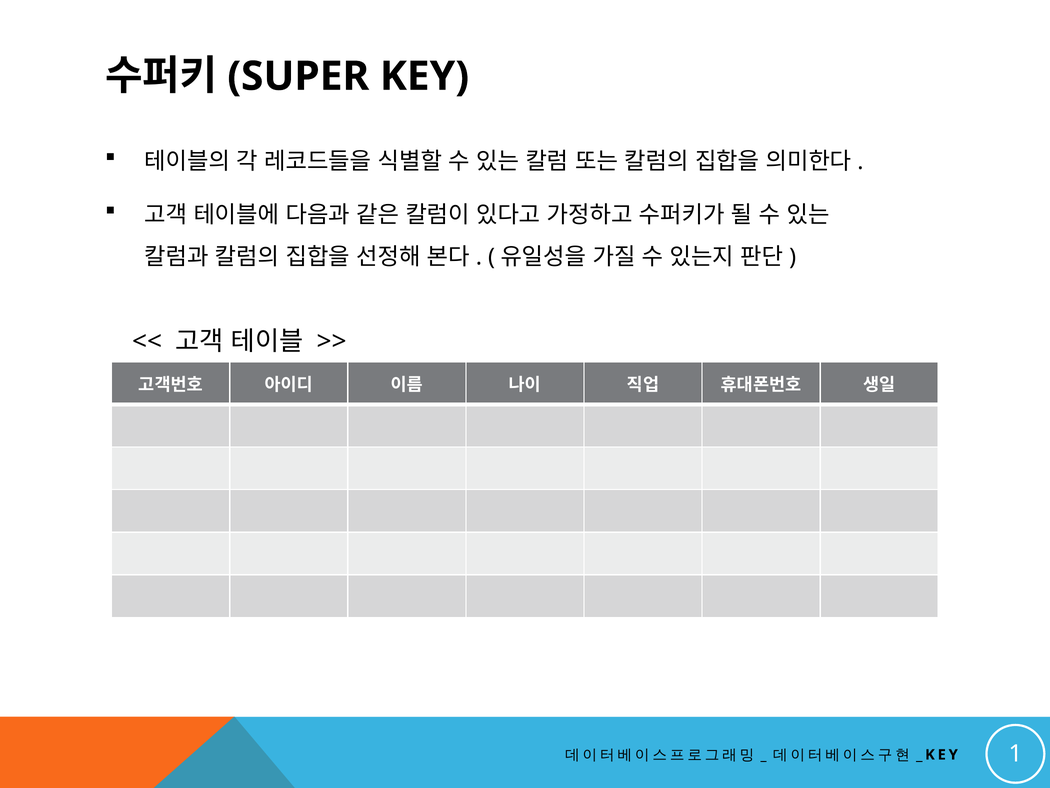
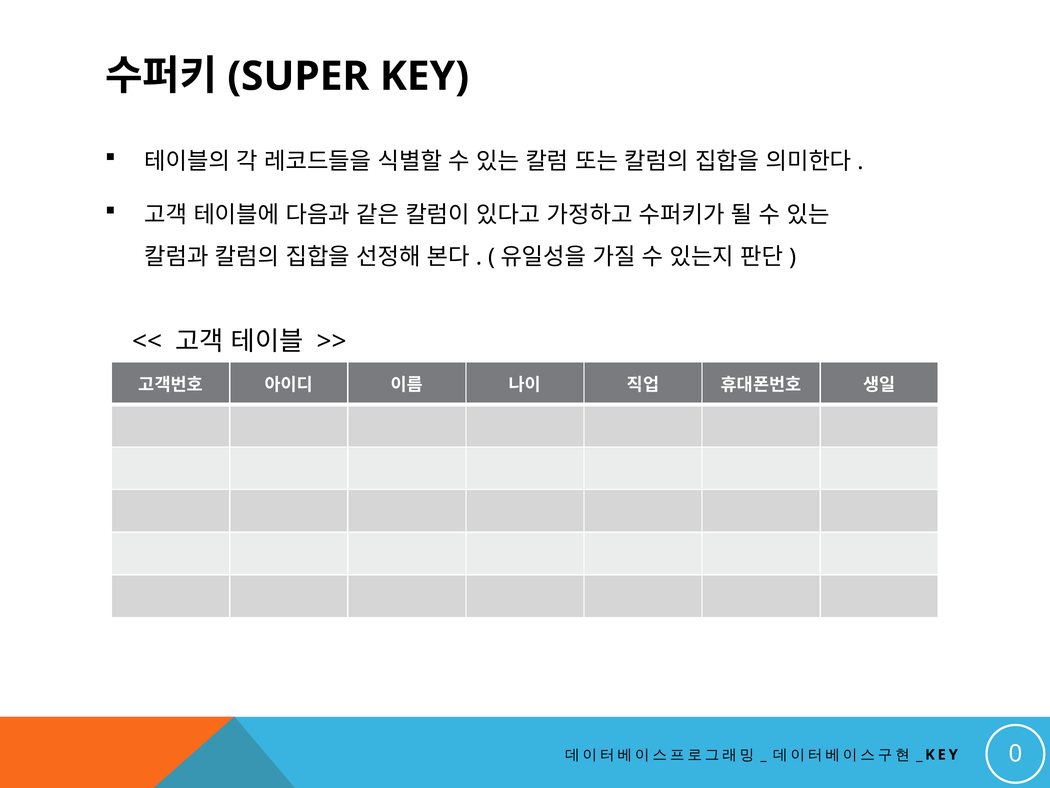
1: 1 -> 0
